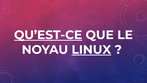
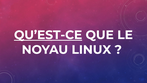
LINUX underline: present -> none
